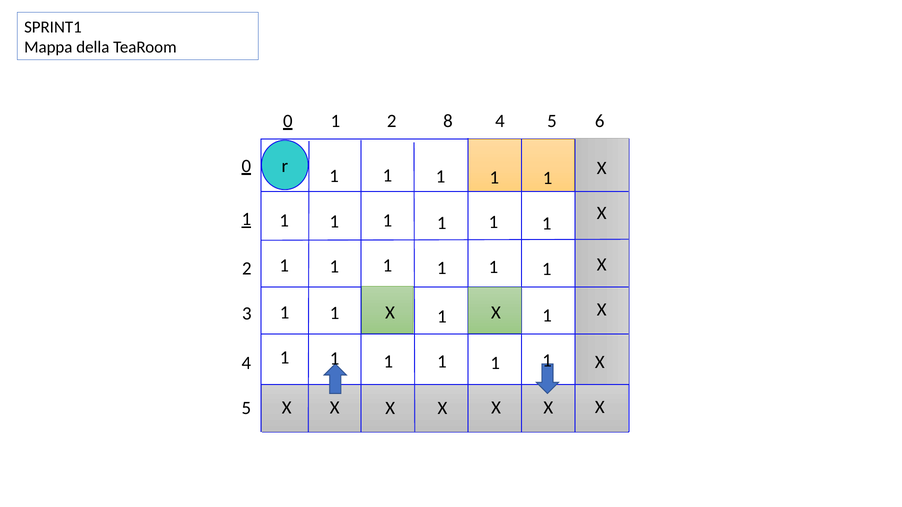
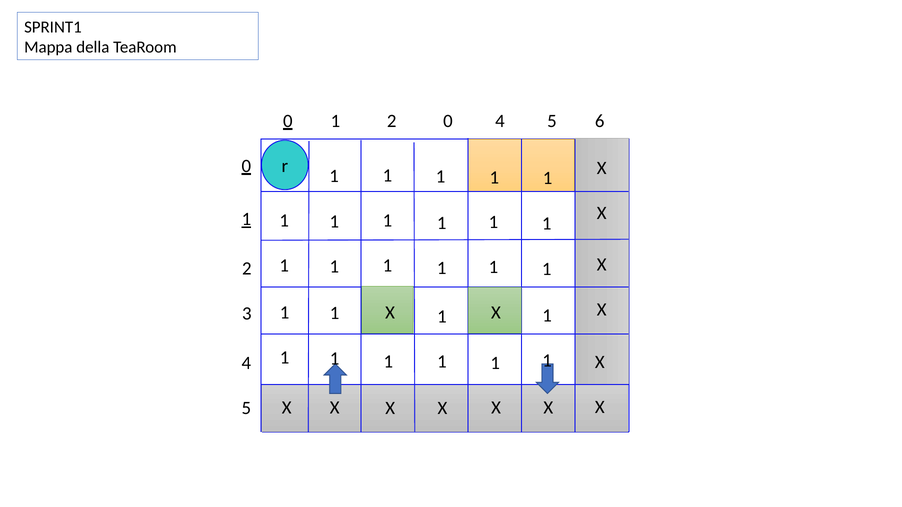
2 8: 8 -> 0
